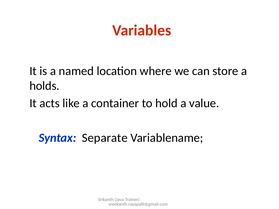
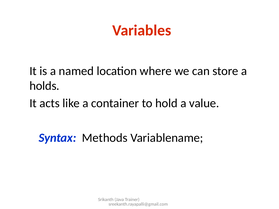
Separate: Separate -> Methods
